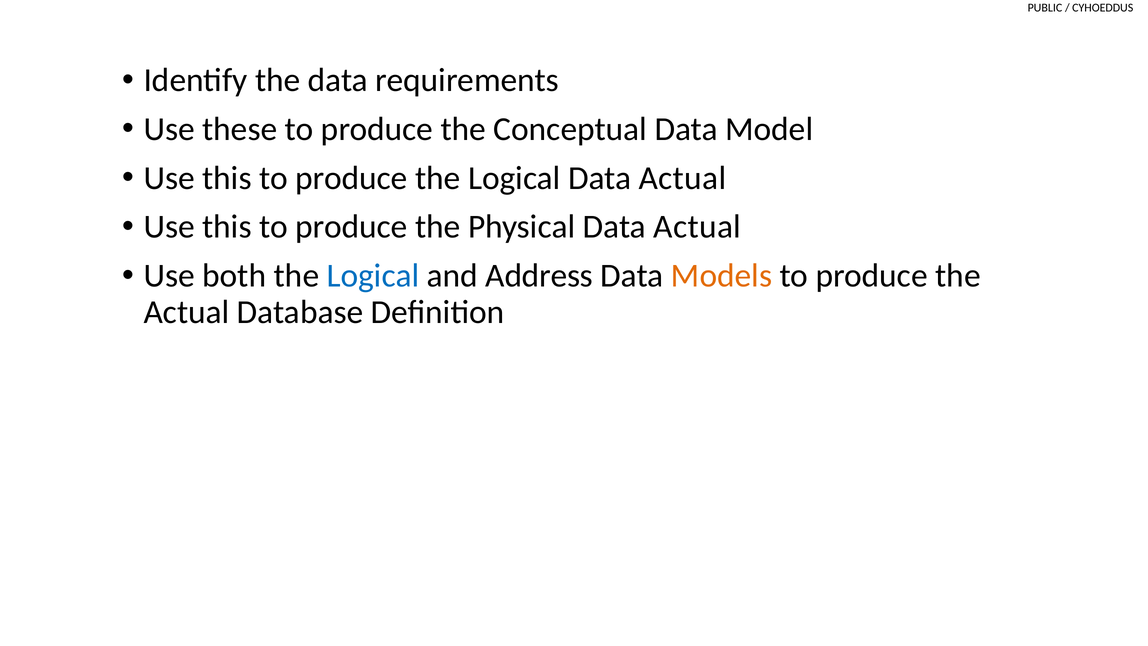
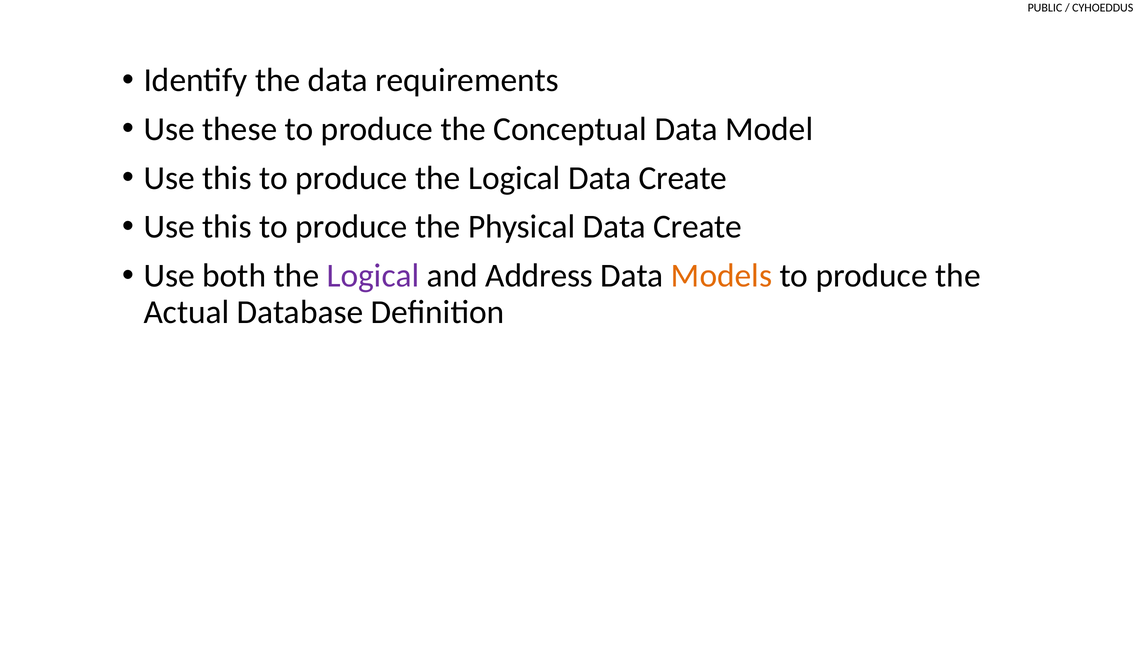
Logical Data Actual: Actual -> Create
Physical Data Actual: Actual -> Create
Logical at (373, 276) colour: blue -> purple
